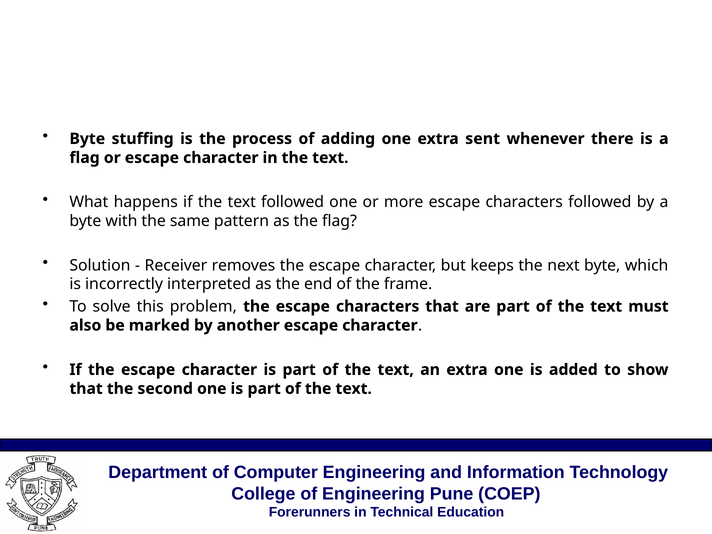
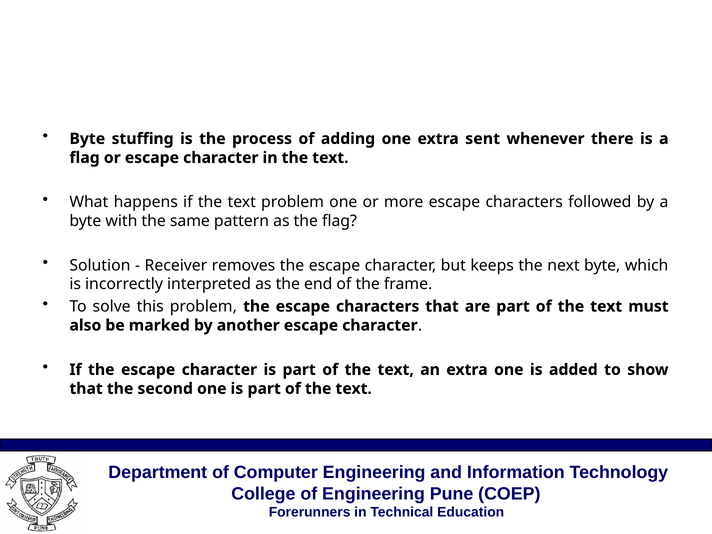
text followed: followed -> problem
